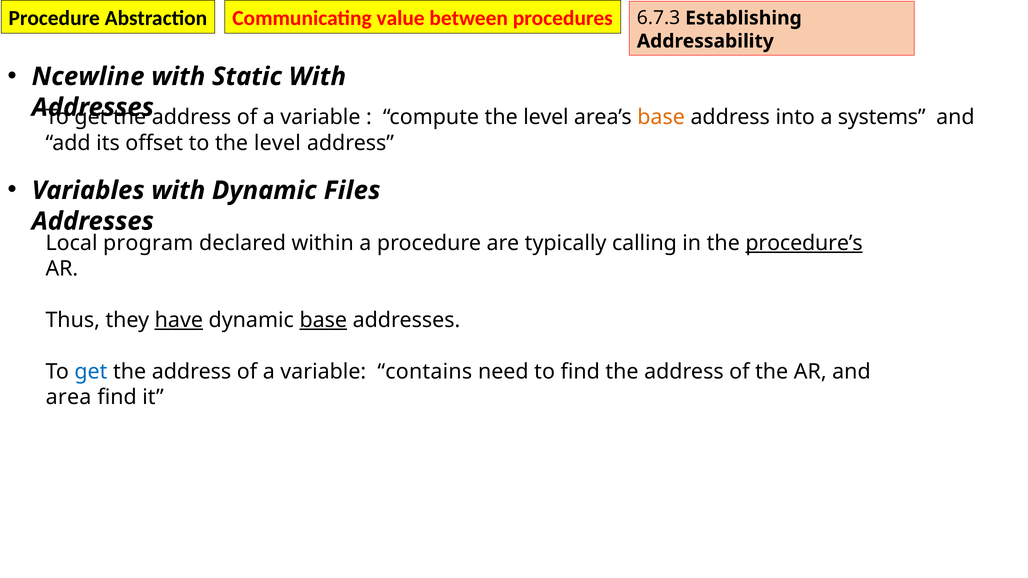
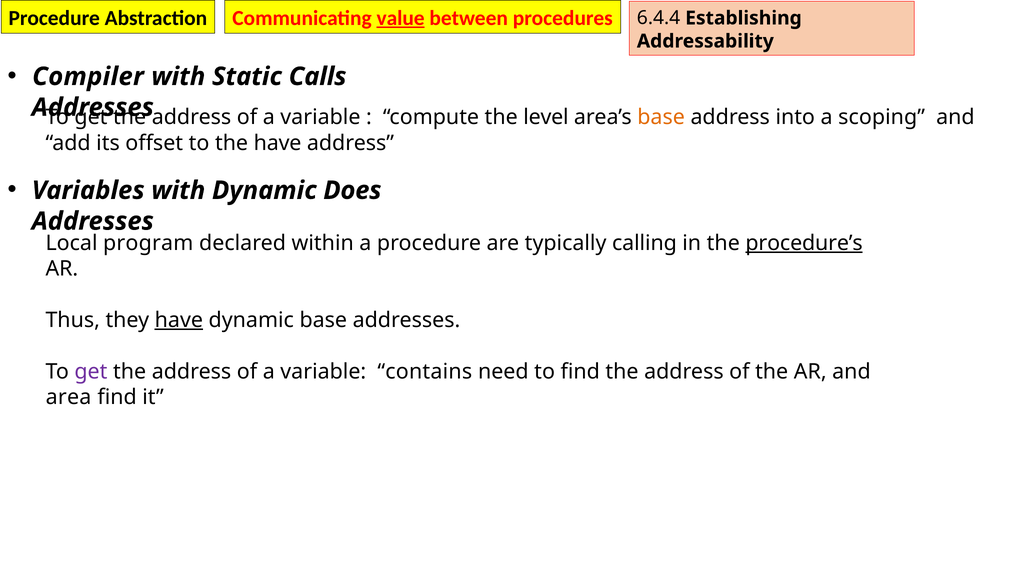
value underline: none -> present
6.7.3: 6.7.3 -> 6.4.4
Ncewline: Ncewline -> Compiler
Static With: With -> Calls
systems: systems -> scoping
to the level: level -> have
Files: Files -> Does
base at (323, 320) underline: present -> none
get at (91, 372) colour: blue -> purple
